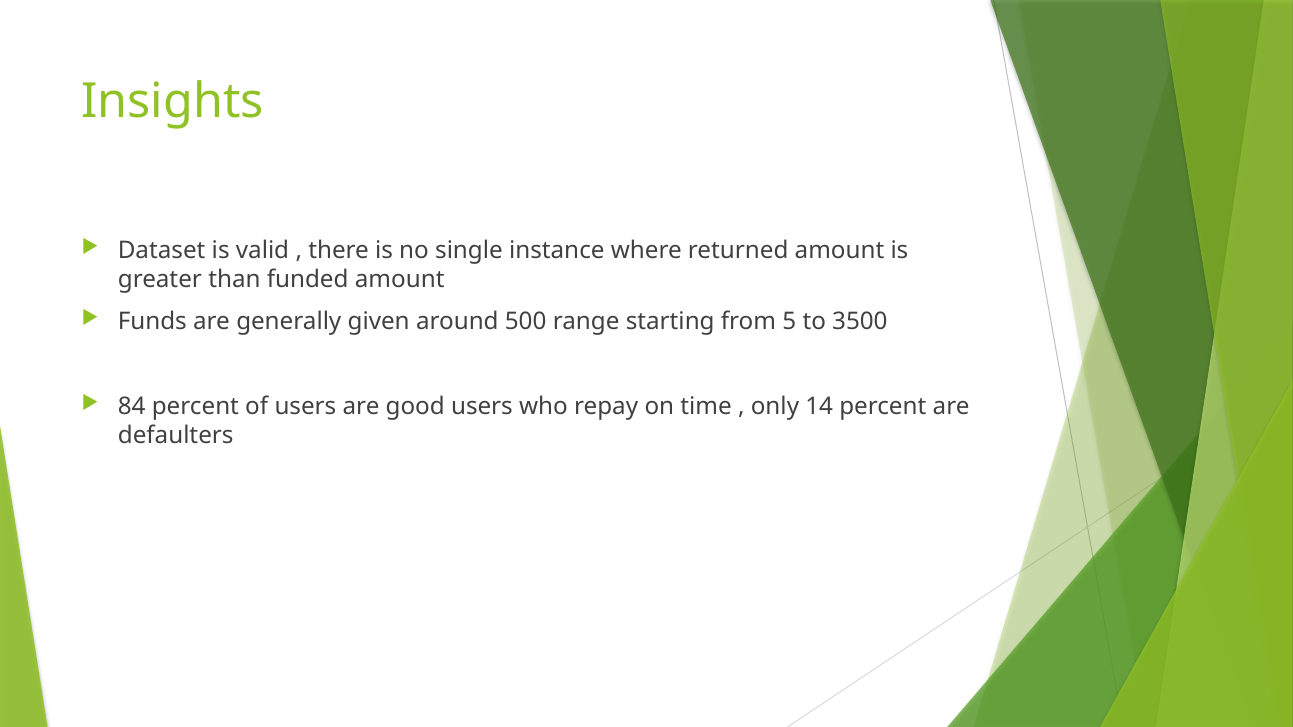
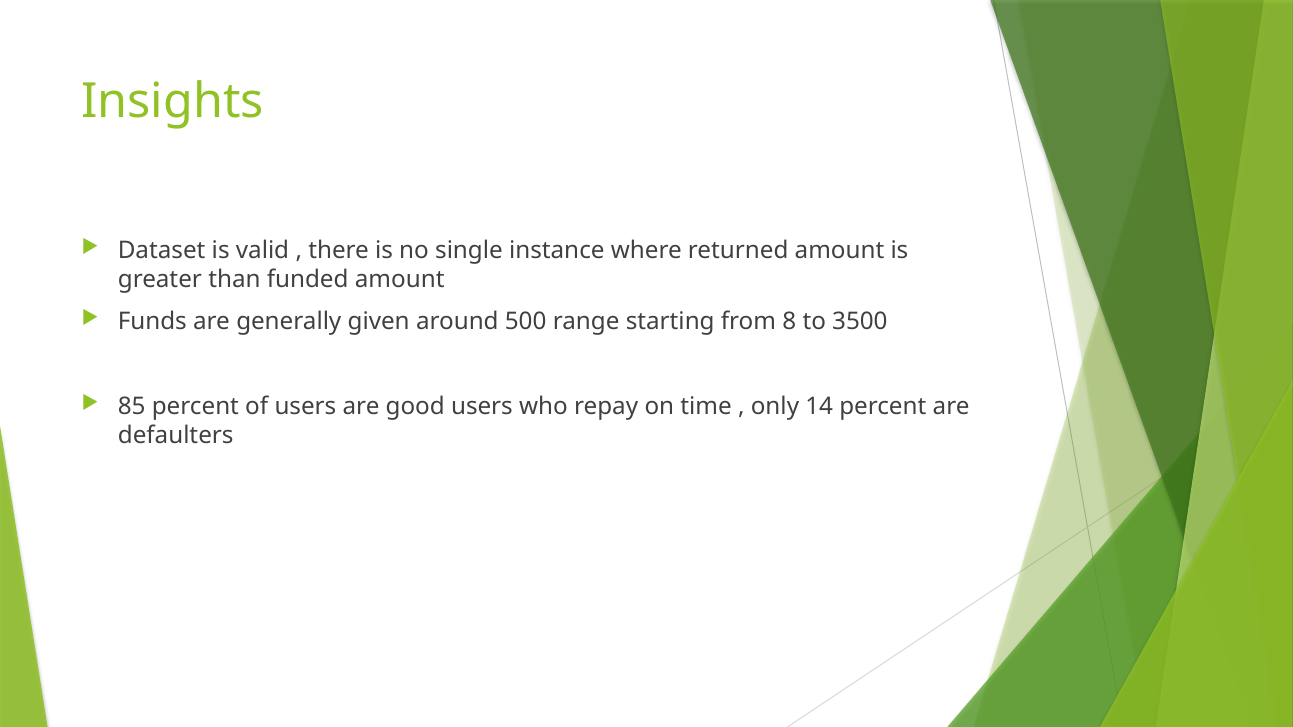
5: 5 -> 8
84: 84 -> 85
